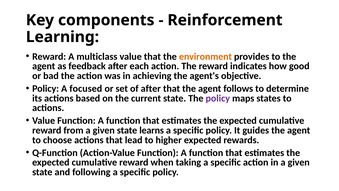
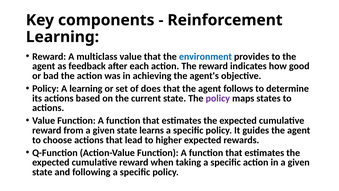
environment colour: orange -> blue
A focused: focused -> learning
of after: after -> does
